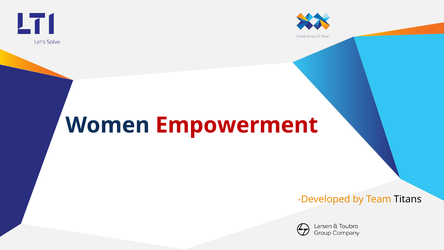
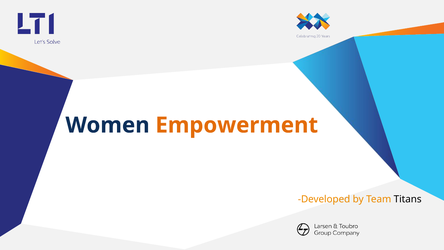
Empowerment colour: red -> orange
